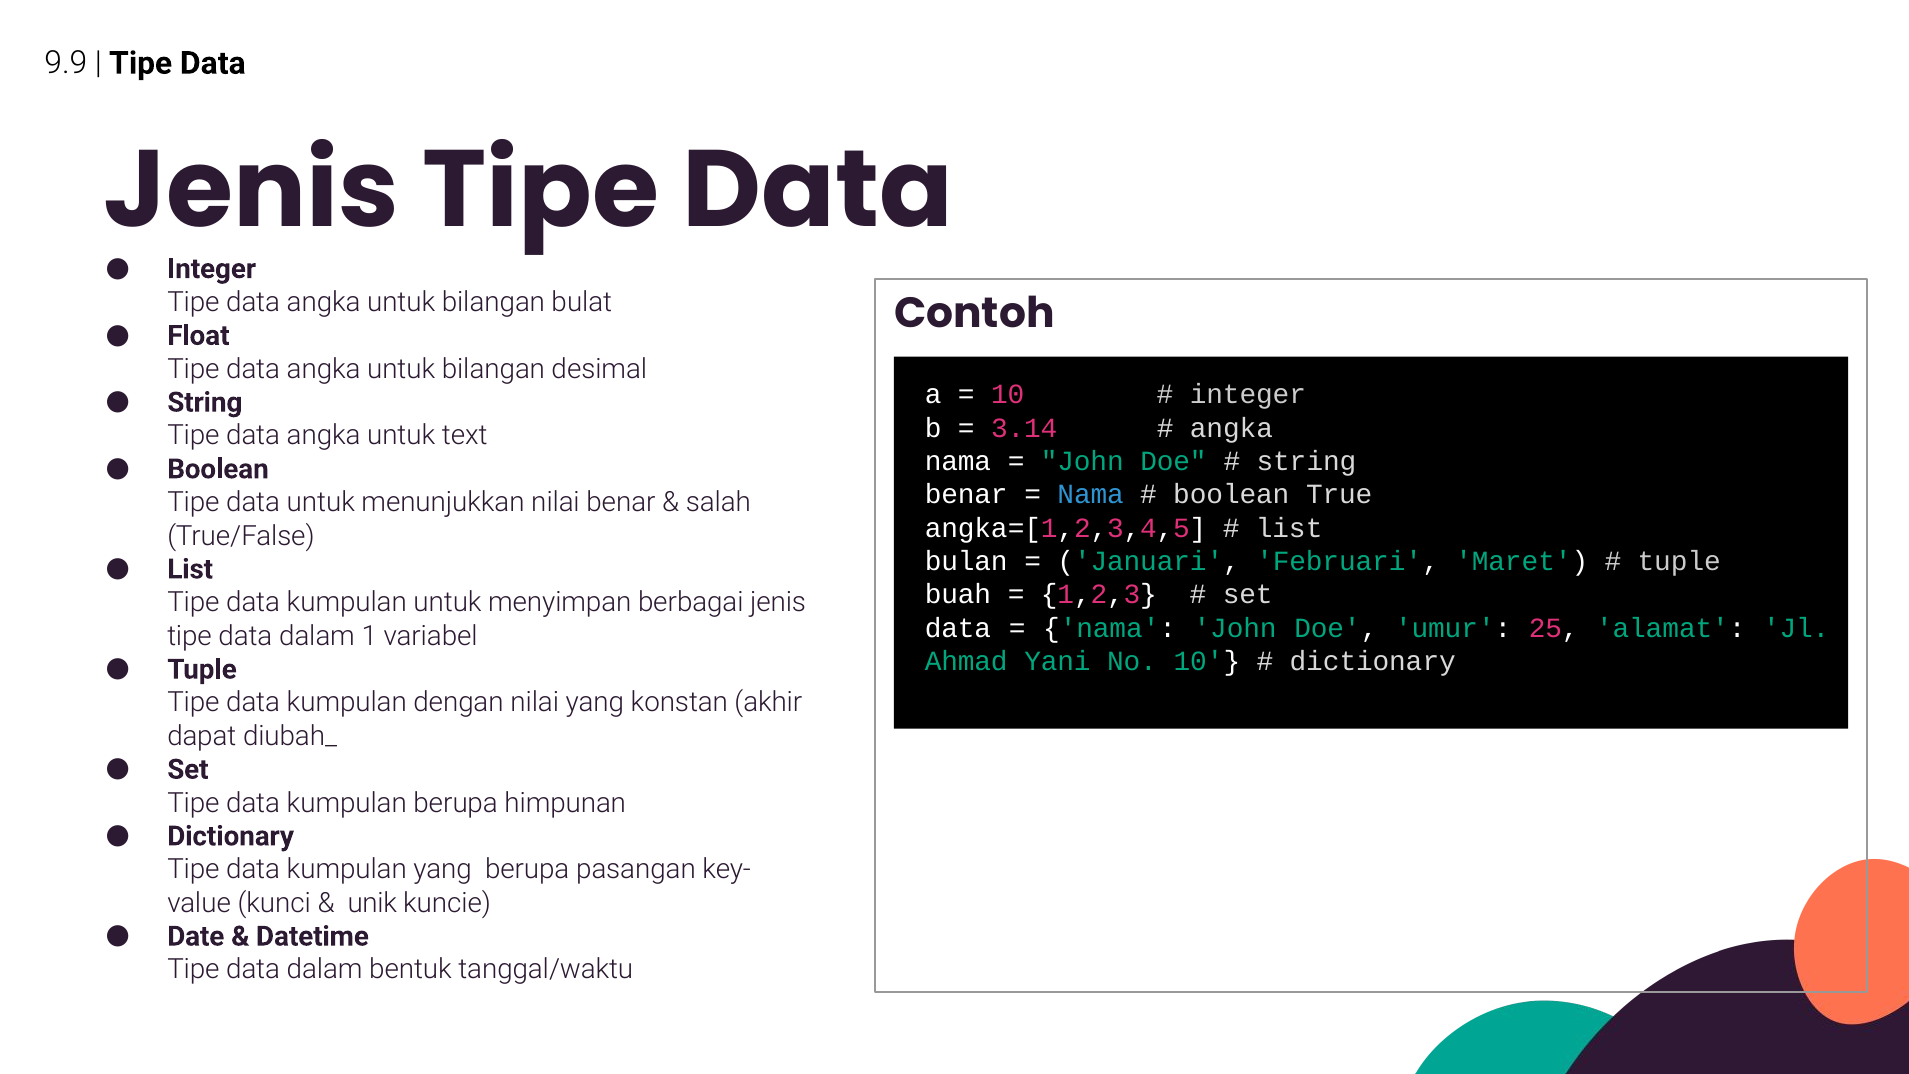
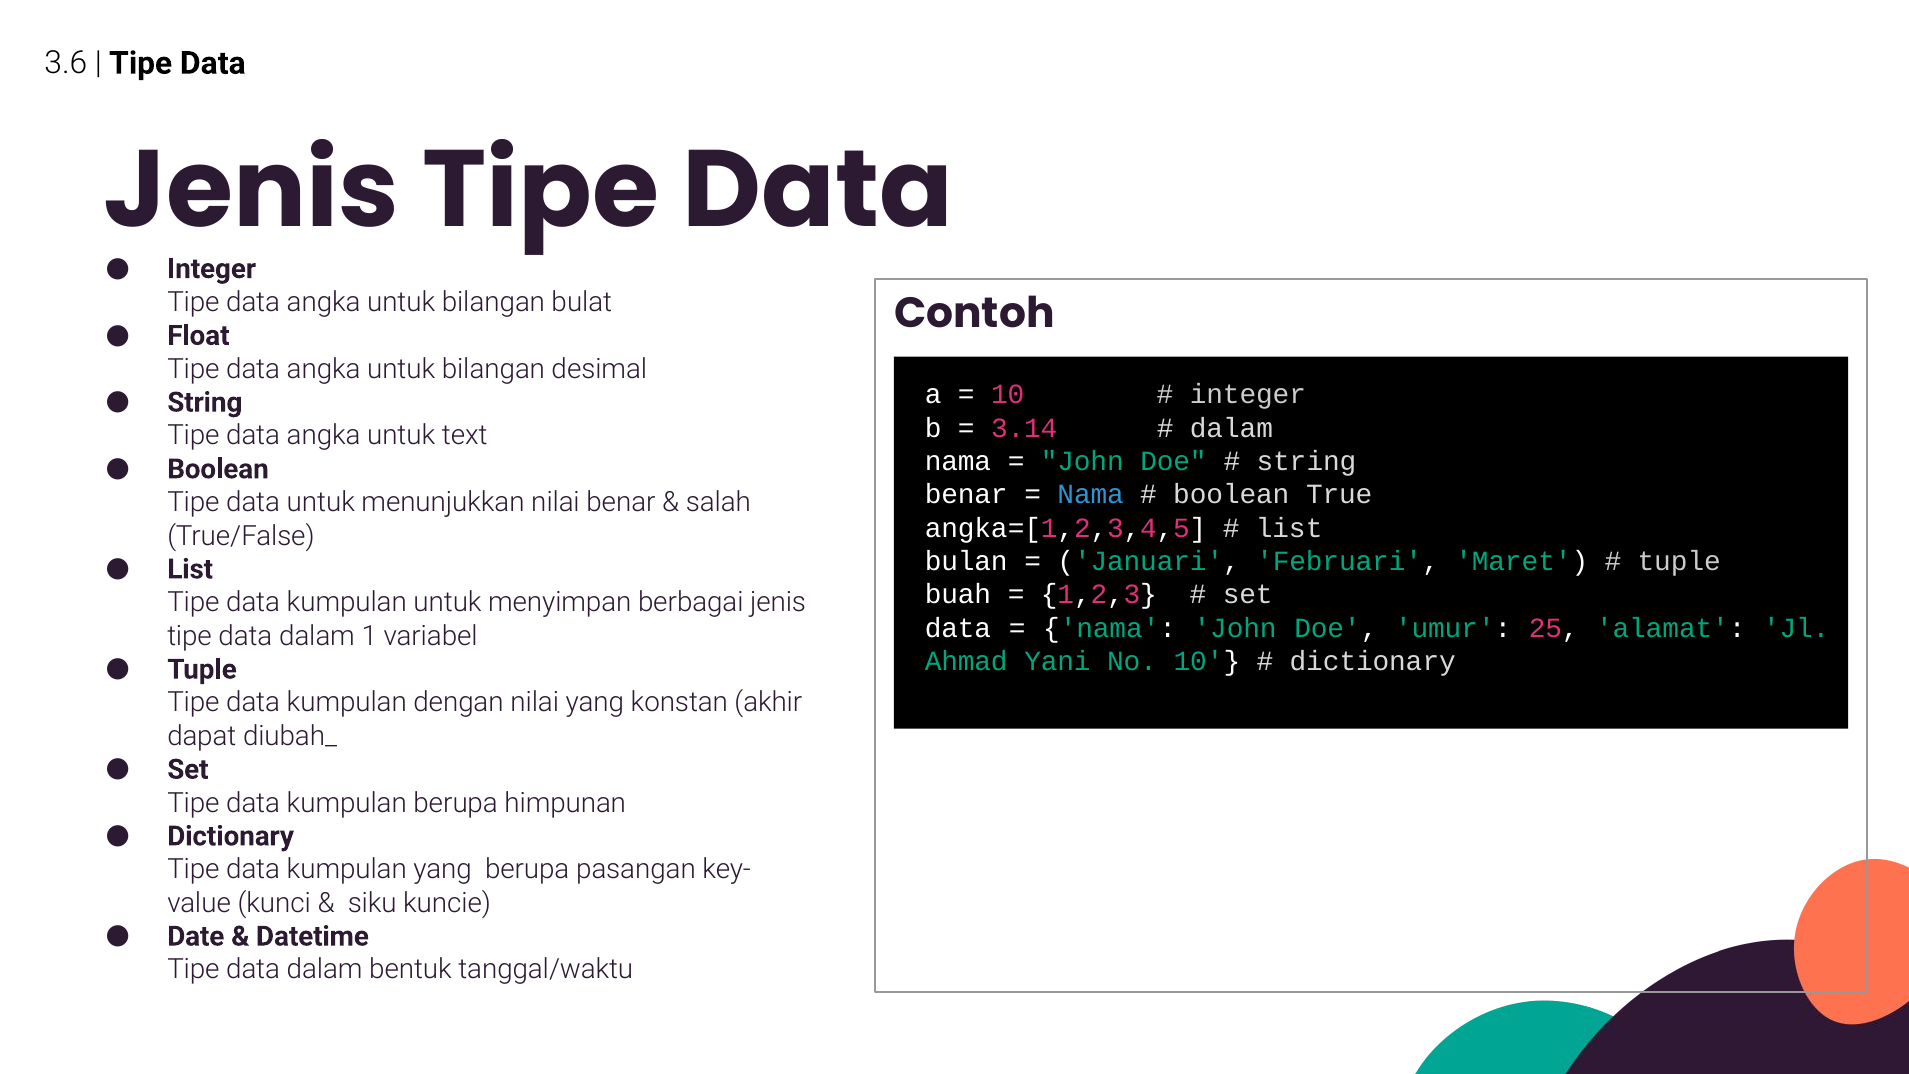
9.9: 9.9 -> 3.6
angka at (1231, 428): angka -> dalam
unik: unik -> siku
